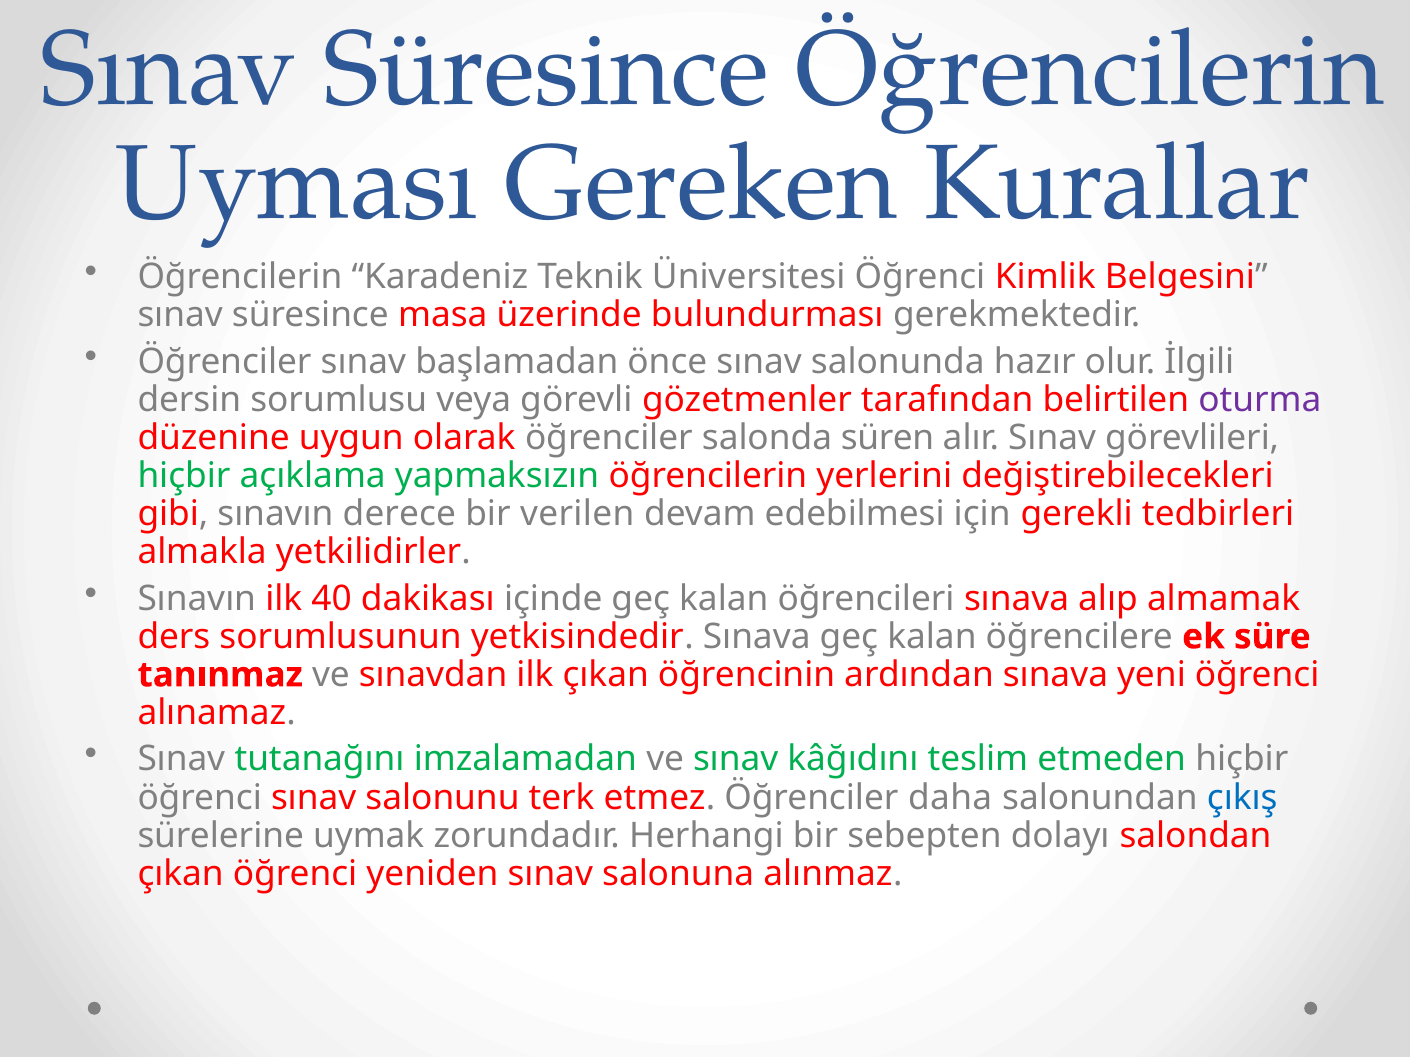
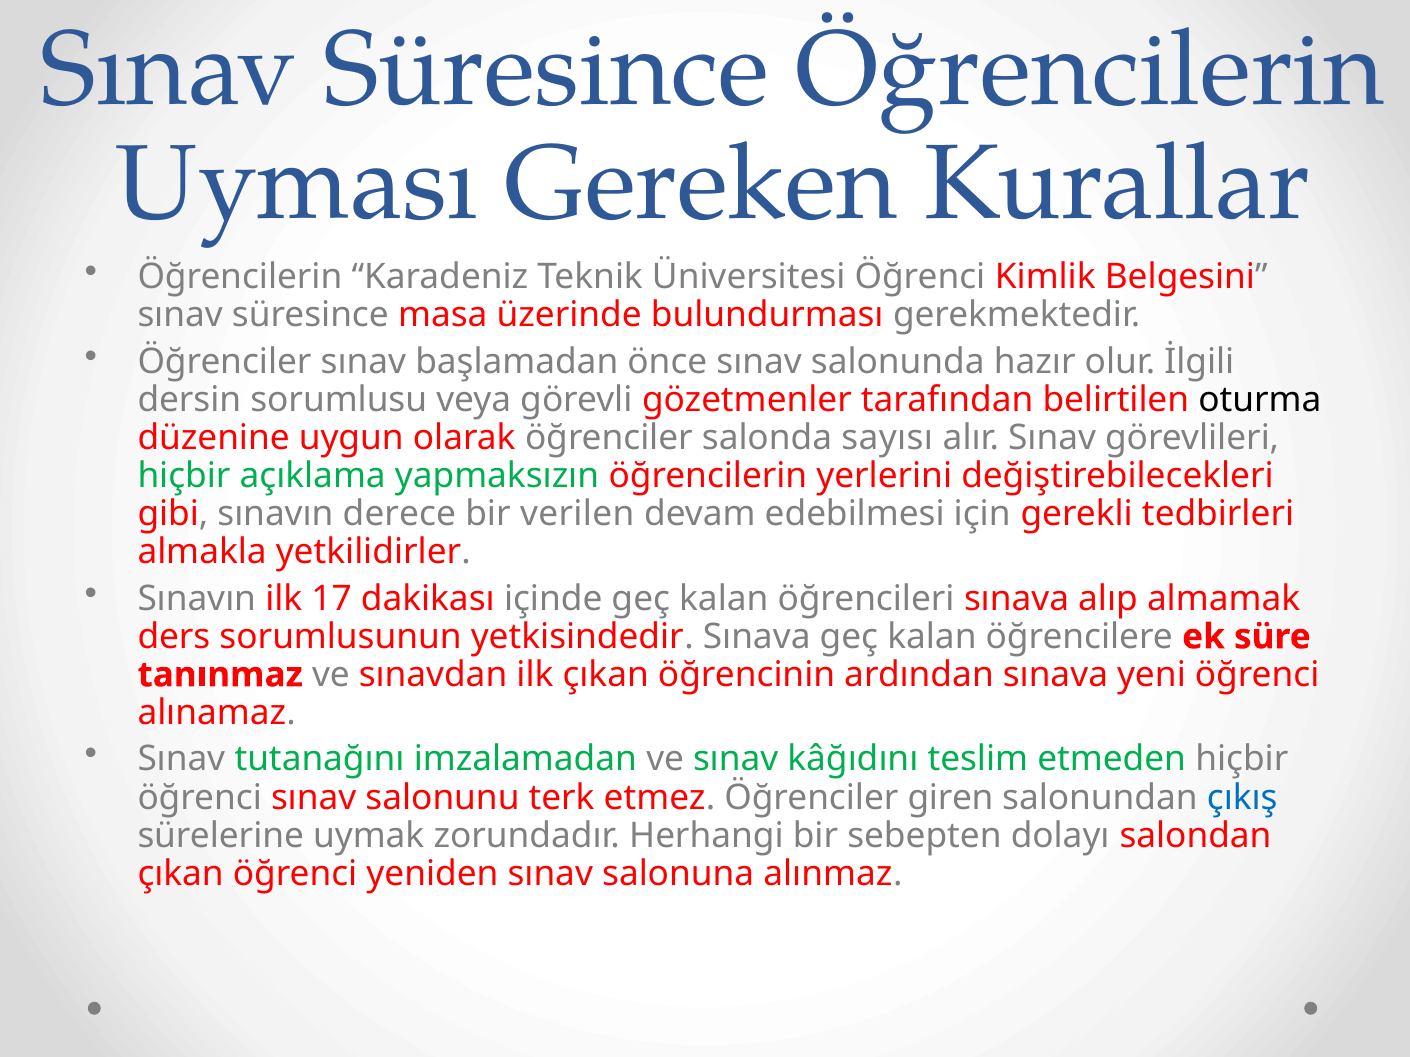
oturma colour: purple -> black
süren: süren -> sayısı
40: 40 -> 17
daha: daha -> giren
